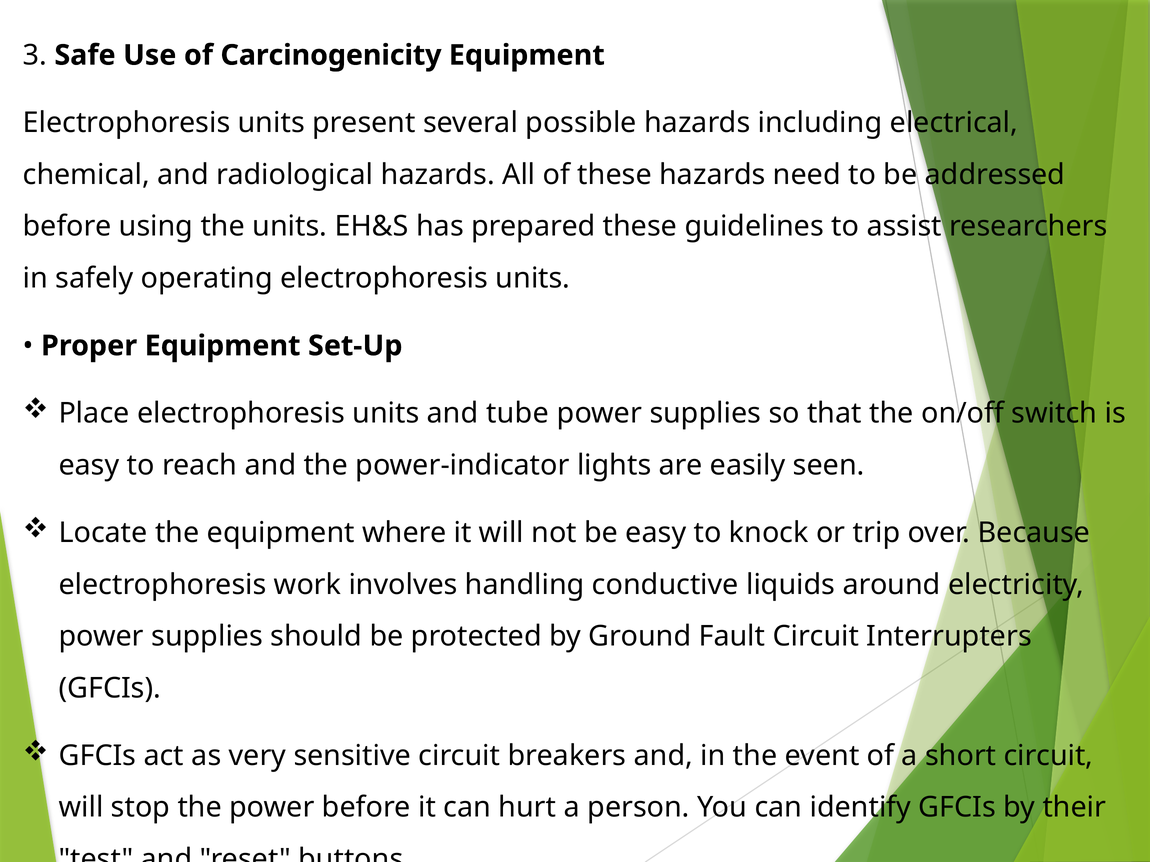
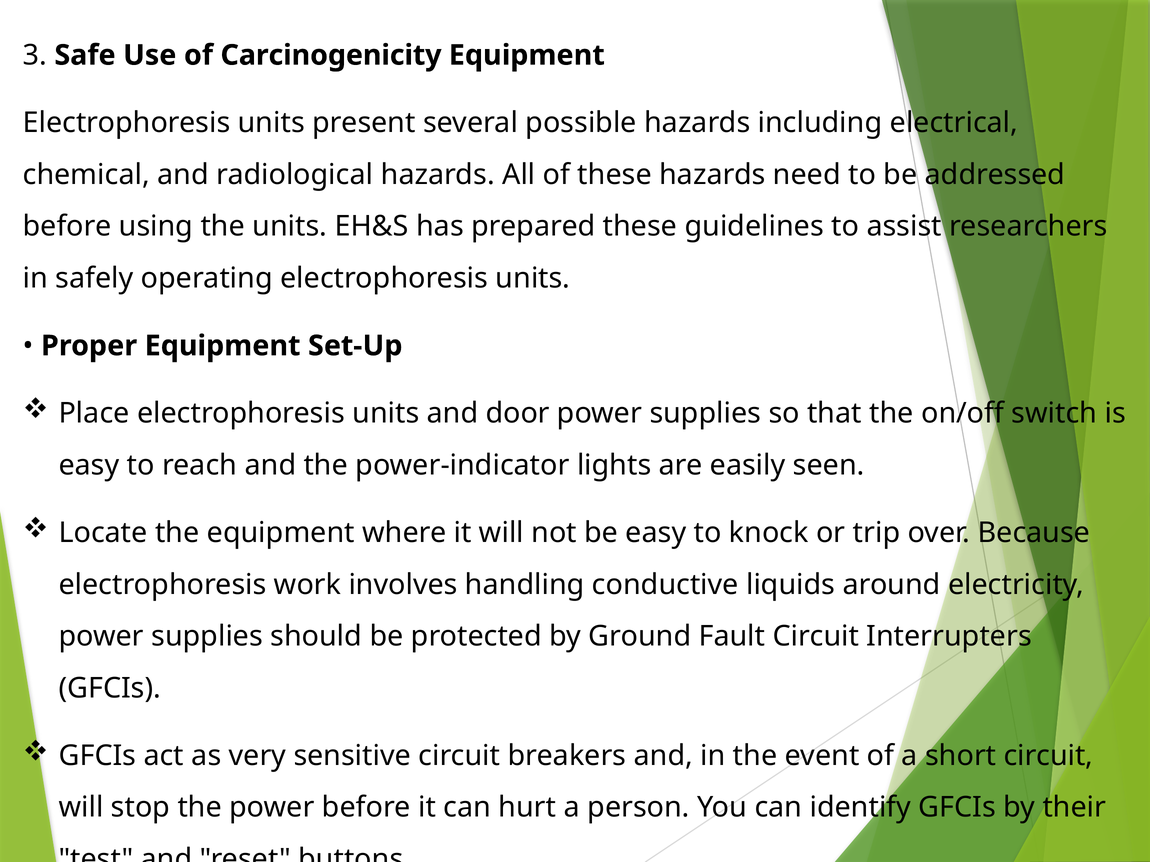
tube: tube -> door
